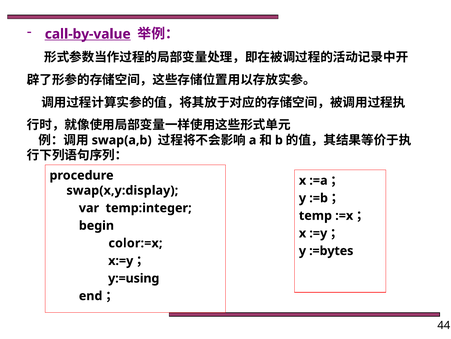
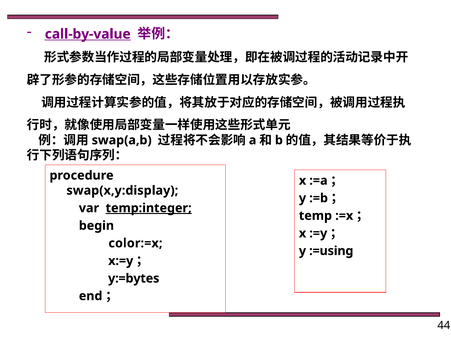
temp:integer underline: none -> present
:=bytes: :=bytes -> :=using
y:=using: y:=using -> y:=bytes
